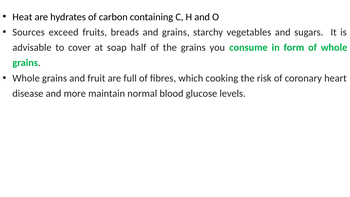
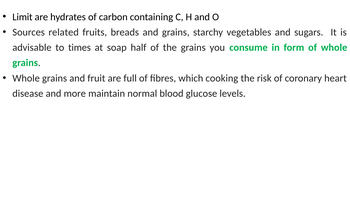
Heat: Heat -> Limit
exceed: exceed -> related
cover: cover -> times
